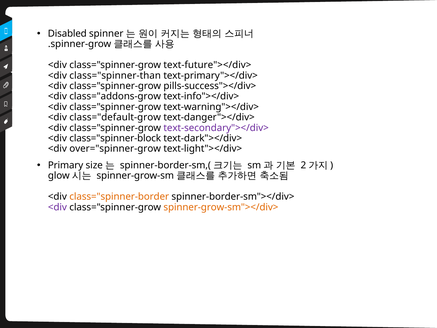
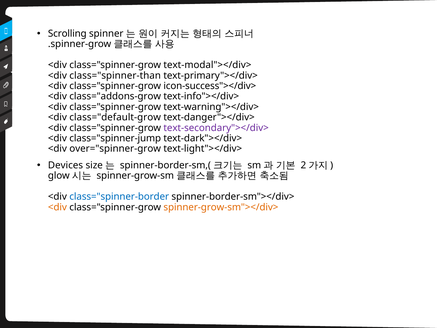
Disabled: Disabled -> Scrolling
text-future"></div>: text-future"></div> -> text-modal"></div>
pills-success"></div>: pills-success"></div> -> icon-success"></div>
class="spinner-block: class="spinner-block -> class="spinner-jump
Primary: Primary -> Devices
class="spinner-border colour: orange -> blue
<div at (57, 207) colour: purple -> orange
